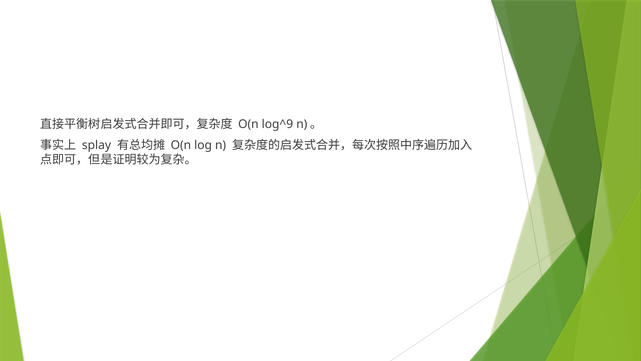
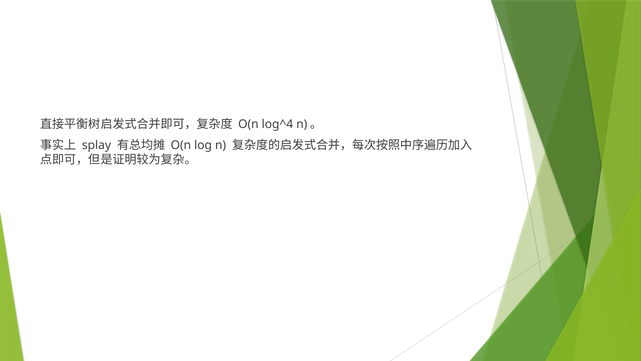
log^9: log^9 -> log^4
